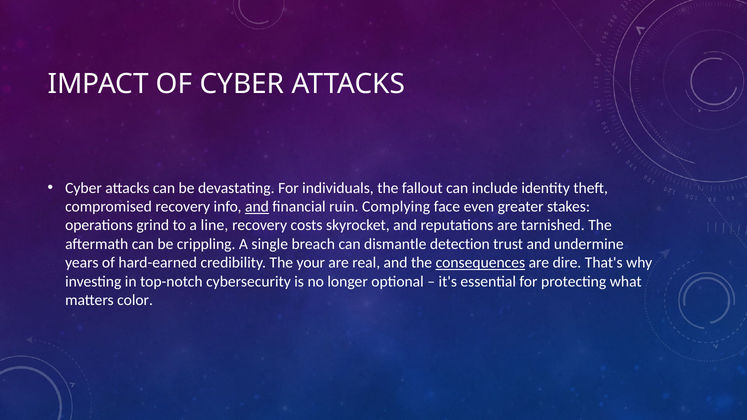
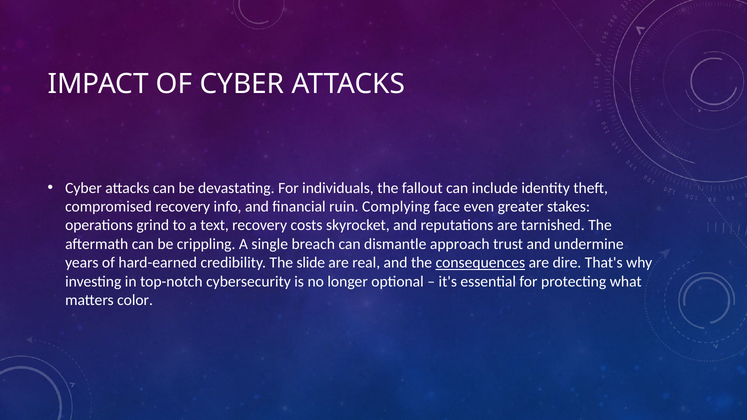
and at (257, 207) underline: present -> none
line: line -> text
detection: detection -> approach
your: your -> slide
